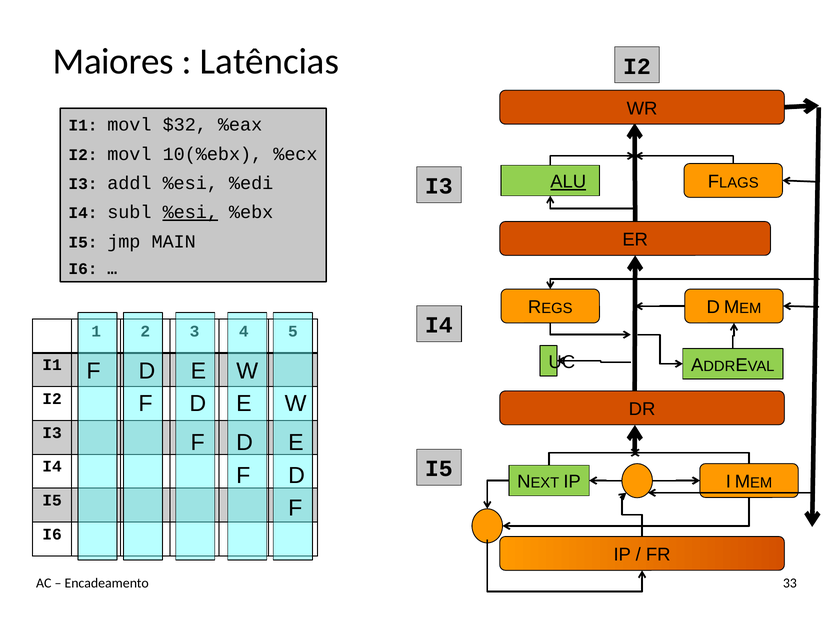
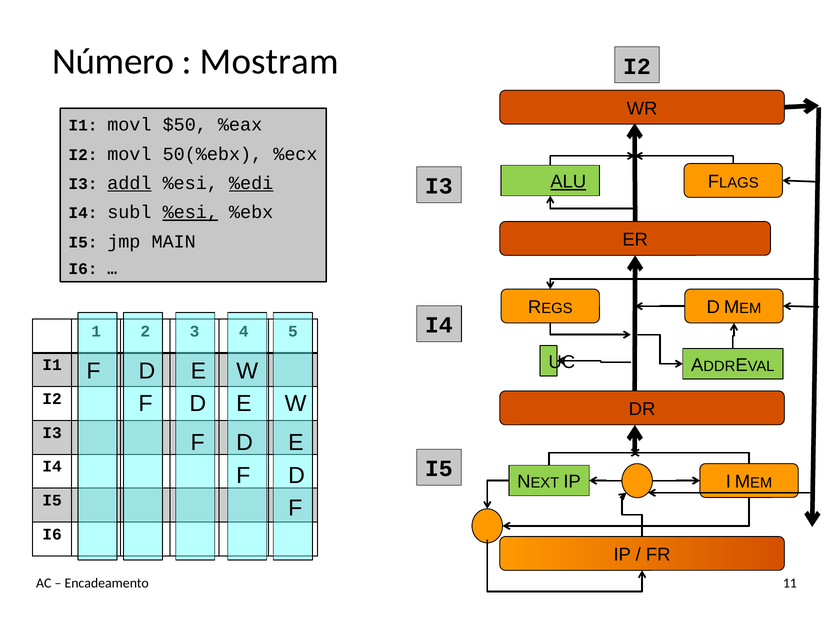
Maiores: Maiores -> Número
Latências: Latências -> Mostram
$32: $32 -> $50
10(%ebx: 10(%ebx -> 50(%ebx
addl underline: none -> present
%edi underline: none -> present
33: 33 -> 11
